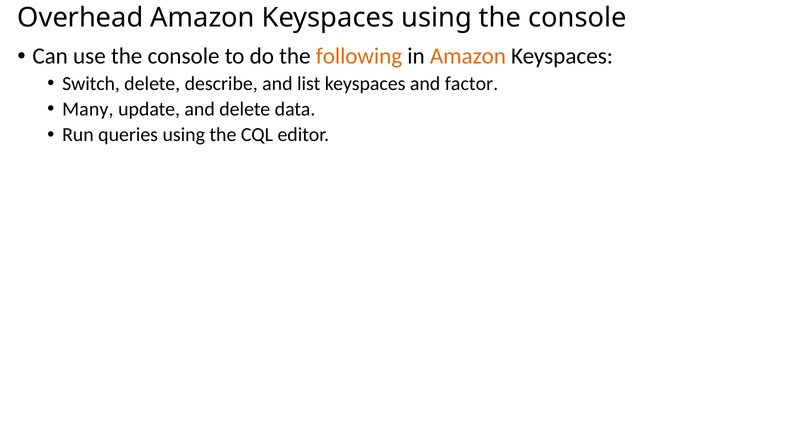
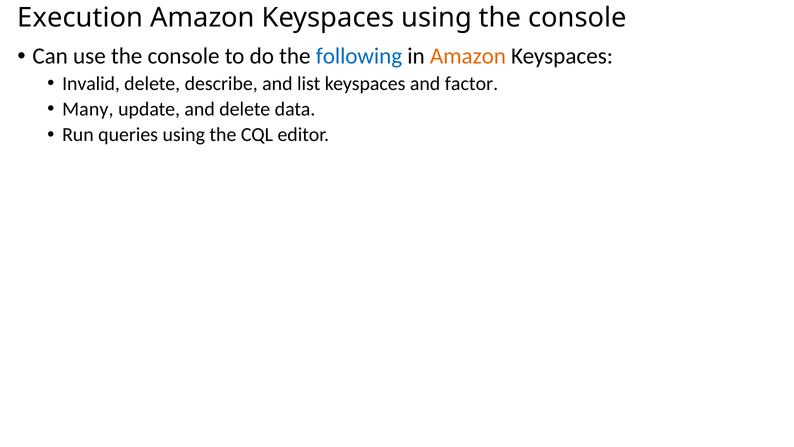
Overhead: Overhead -> Execution
following colour: orange -> blue
Switch: Switch -> Invalid
